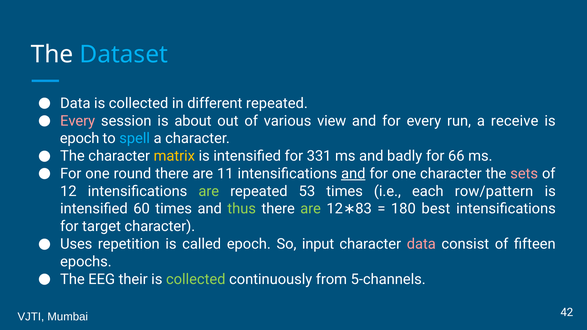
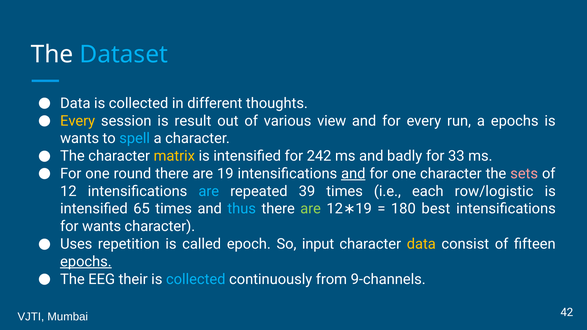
different repeated: repeated -> thoughts
Every at (78, 121) colour: pink -> yellow
about: about -> result
a receive: receive -> epochs
epoch at (80, 139): epoch -> wants
331: 331 -> 242
66: 66 -> 33
are 11: 11 -> 19
are at (209, 191) colour: light green -> light blue
53: 53 -> 39
row/pattern: row/pattern -> row/logistic
60: 60 -> 65
thus colour: light green -> light blue
12 83: 83 -> 19
for target: target -> wants
data at (421, 244) colour: pink -> yellow
epochs at (86, 262) underline: none -> present
collected at (196, 279) colour: light green -> light blue
5-channels: 5-channels -> 9-channels
